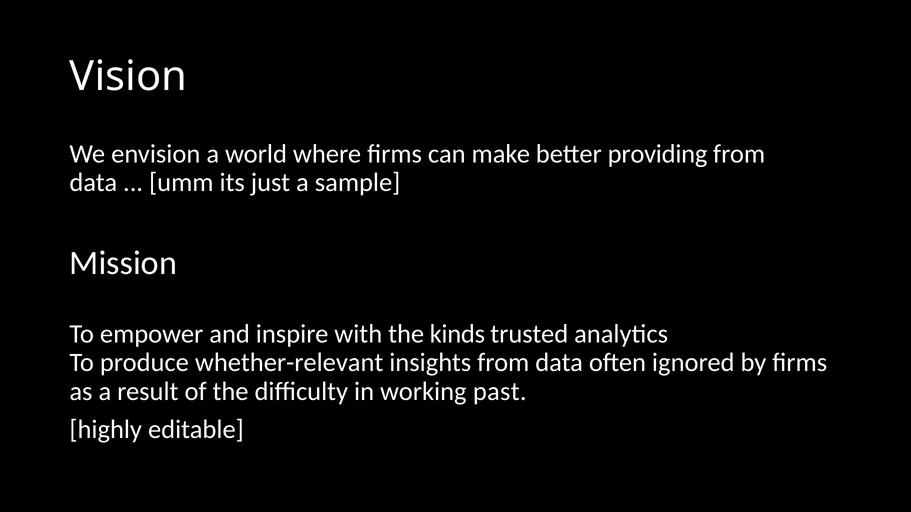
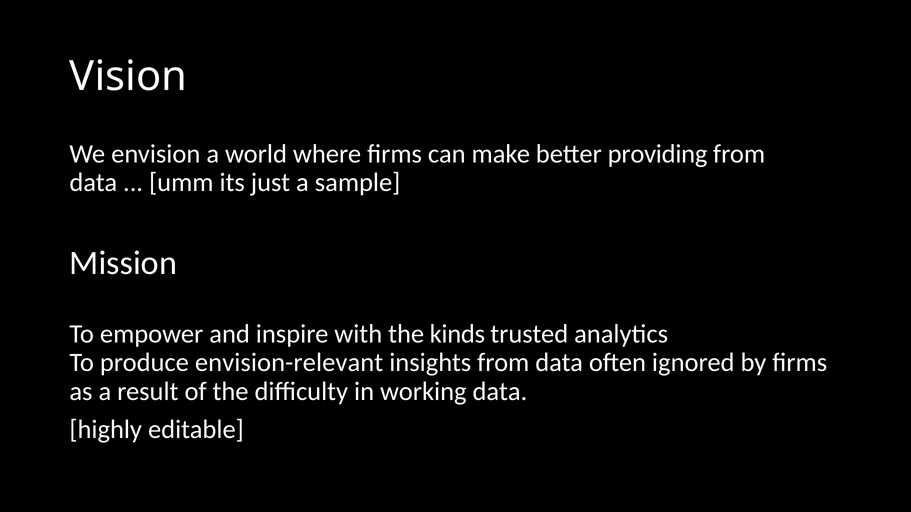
whether-relevant: whether-relevant -> envision-relevant
working past: past -> data
